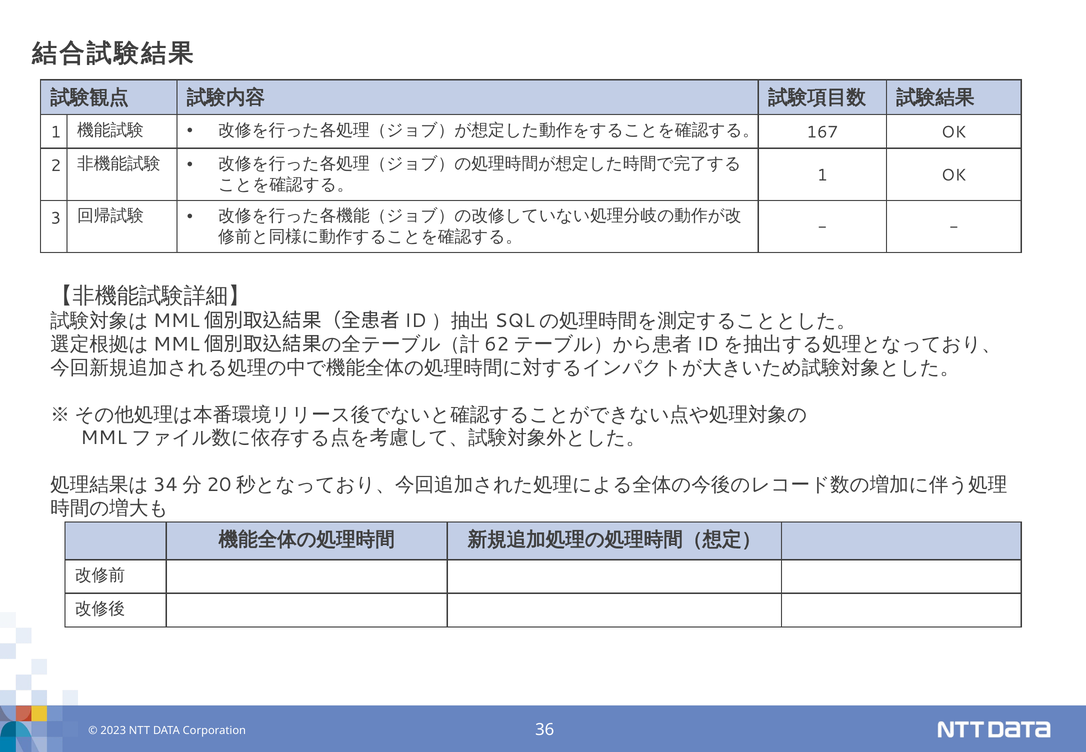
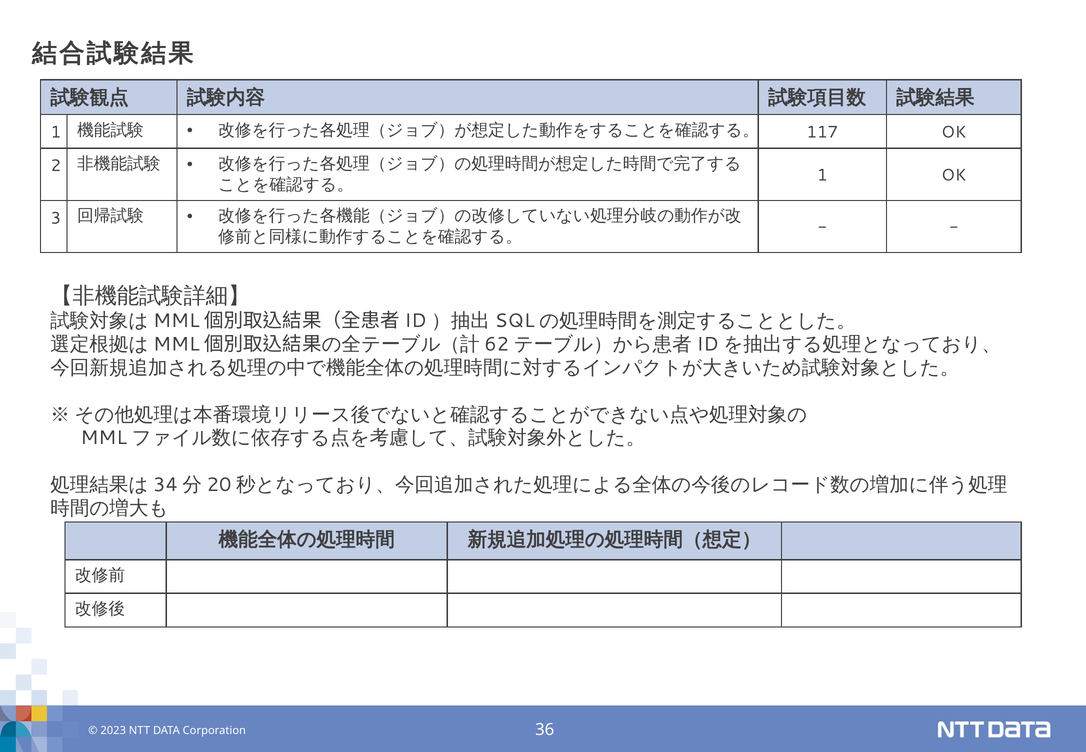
167: 167 -> 117
